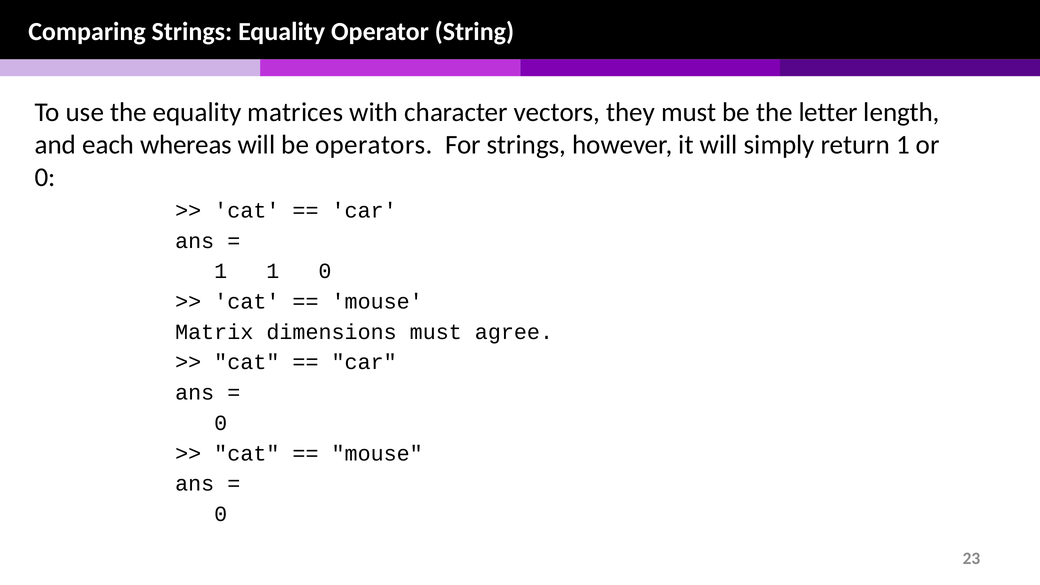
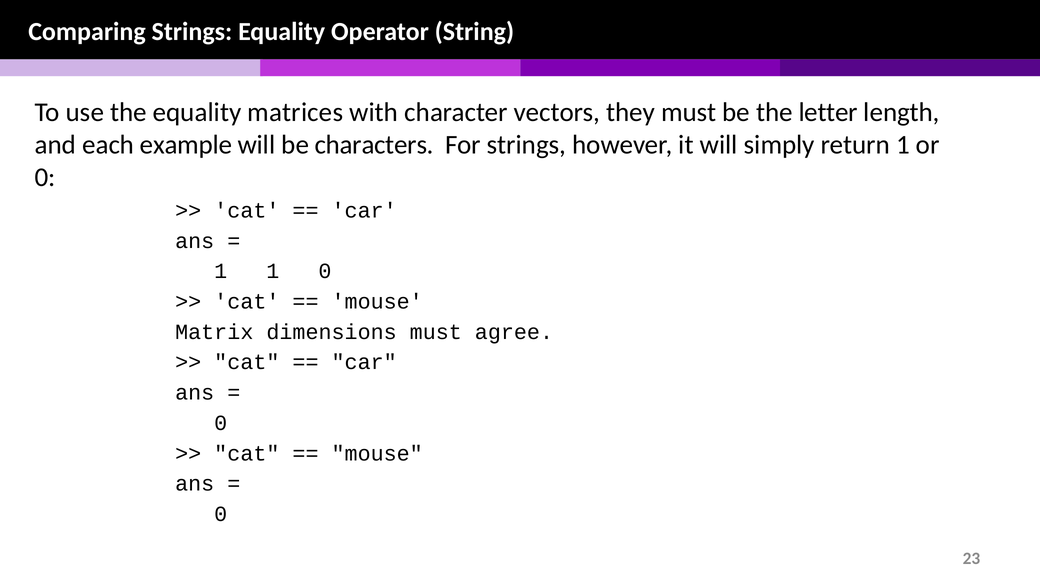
whereas: whereas -> example
operators: operators -> characters
